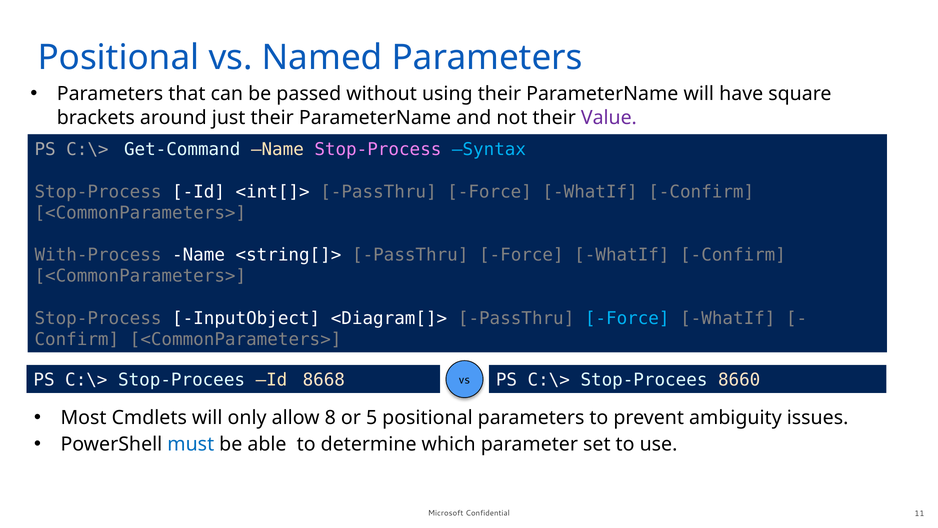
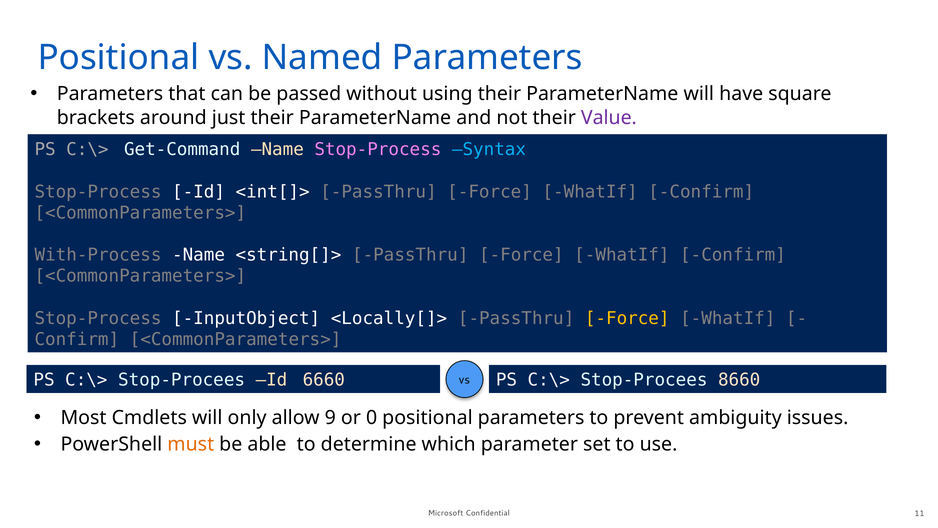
<Diagram[]>: <Diagram[]> -> <Locally[]>
Force at (627, 318) colour: light blue -> yellow
8668: 8668 -> 6660
8: 8 -> 9
5: 5 -> 0
must colour: blue -> orange
